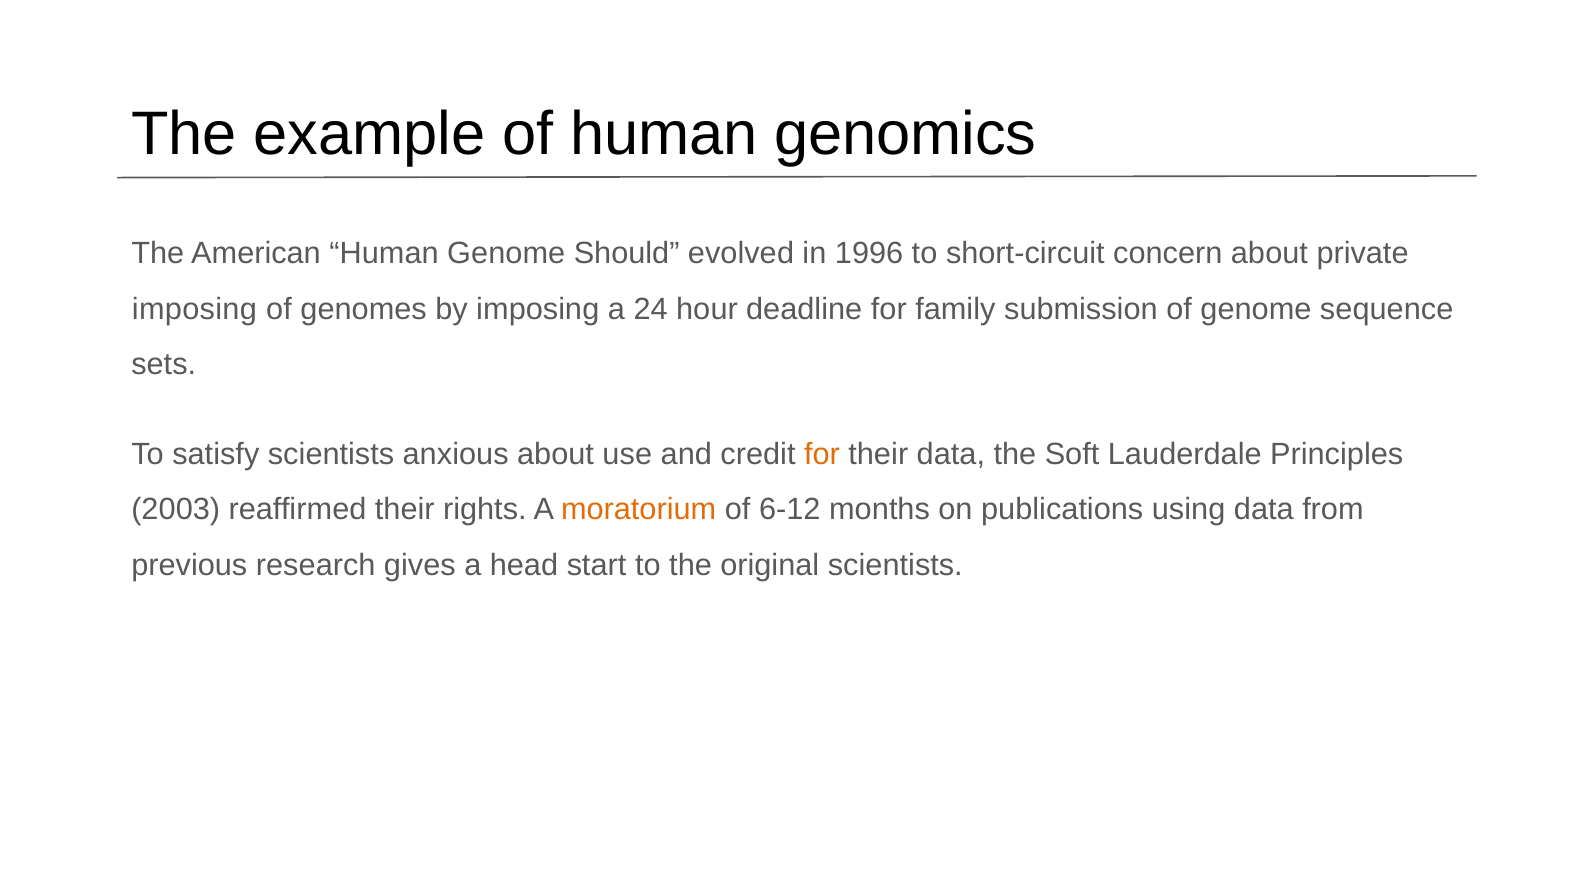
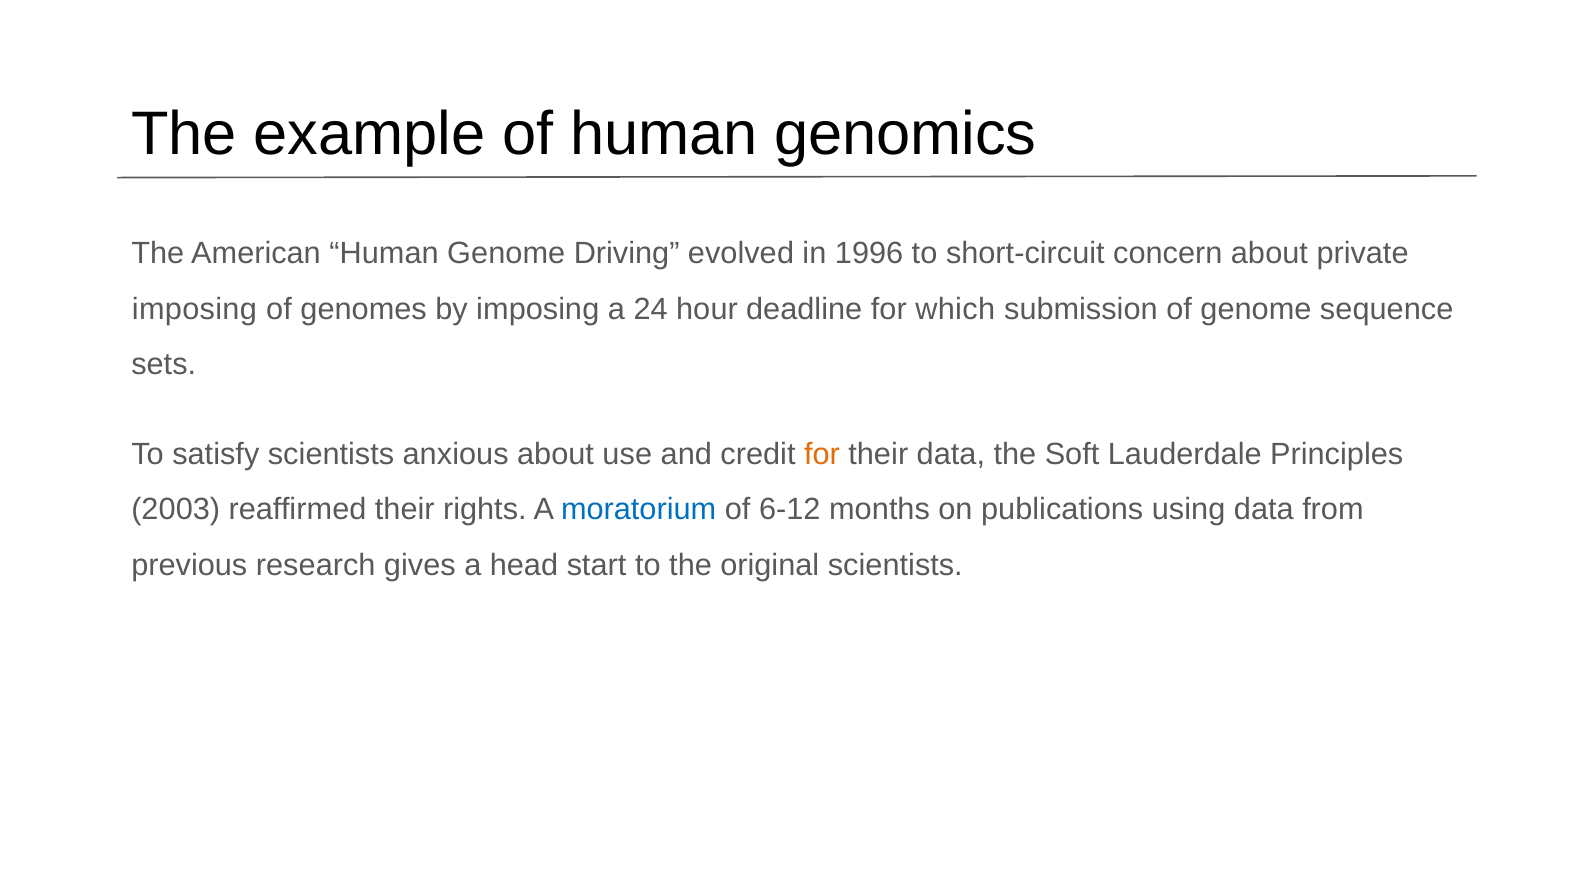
Should: Should -> Driving
family: family -> which
moratorium colour: orange -> blue
